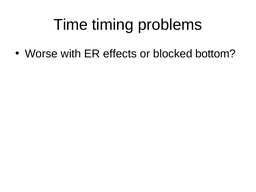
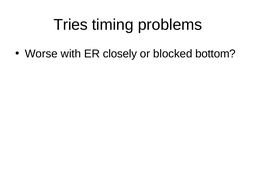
Time: Time -> Tries
effects: effects -> closely
